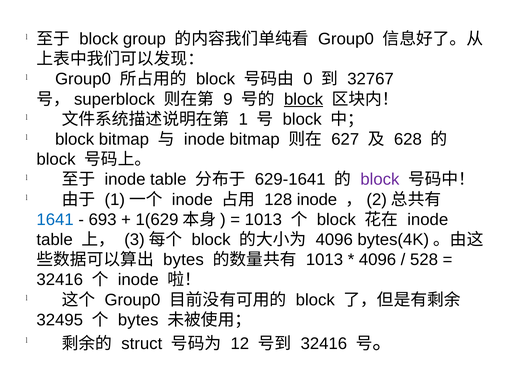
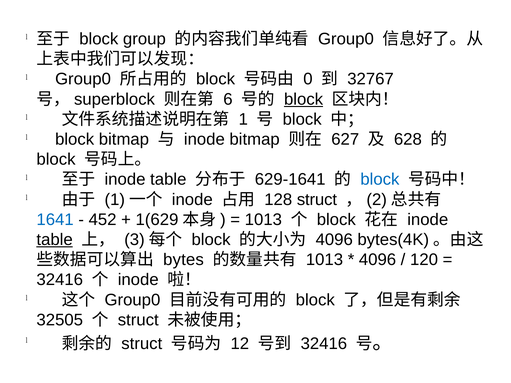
9: 9 -> 6
block at (380, 180) colour: purple -> blue
128 inode: inode -> struct
693: 693 -> 452
table at (55, 240) underline: none -> present
528: 528 -> 120
32495: 32495 -> 32505
bytes at (138, 320): bytes -> struct
